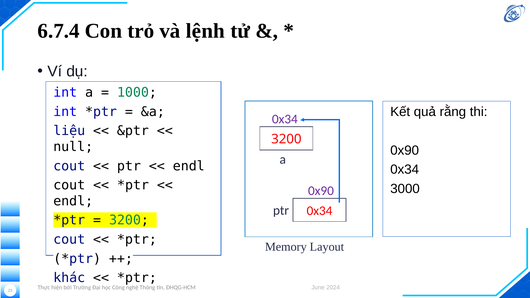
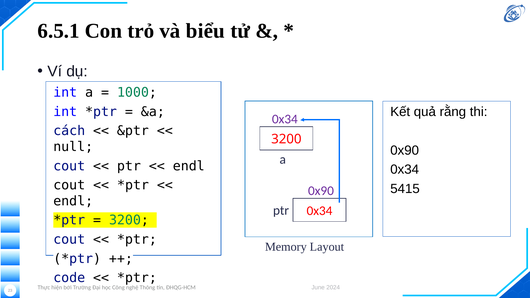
6.7.4: 6.7.4 -> 6.5.1
lệnh: lệnh -> biểu
liệu: liệu -> cách
3000: 3000 -> 5415
khác: khác -> code
